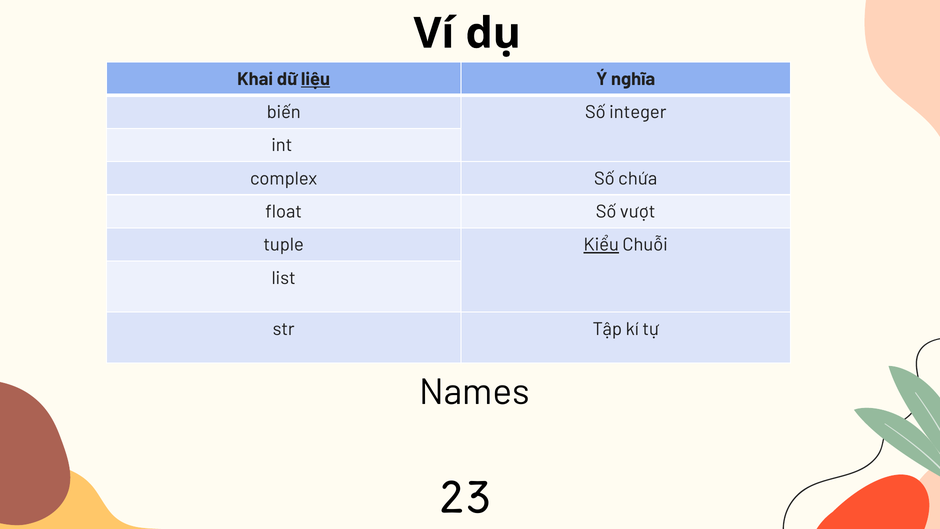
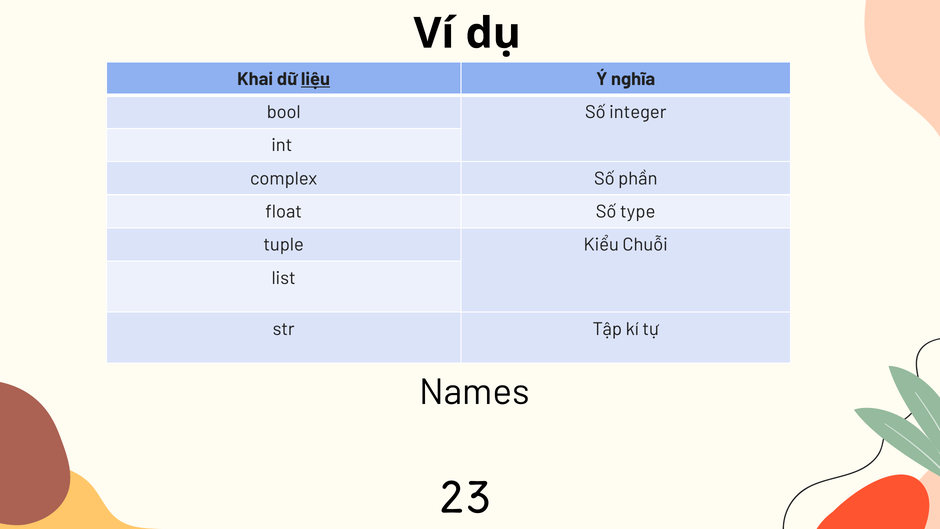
biến: biến -> bool
chứa: chứa -> phần
vượt: vượt -> type
Kiểu underline: present -> none
